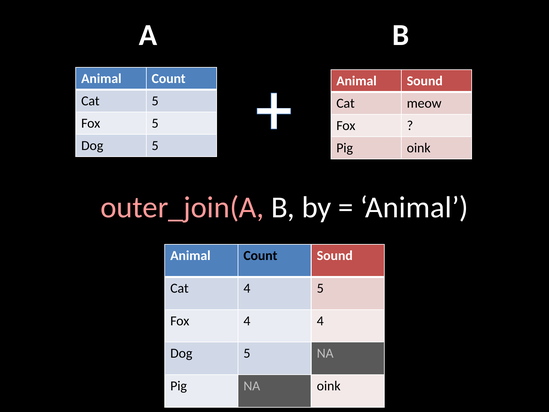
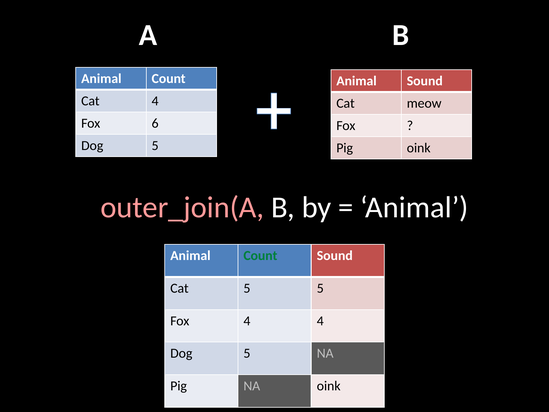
Cat 5: 5 -> 4
Fox 5: 5 -> 6
Count at (260, 256) colour: black -> green
Cat 4: 4 -> 5
